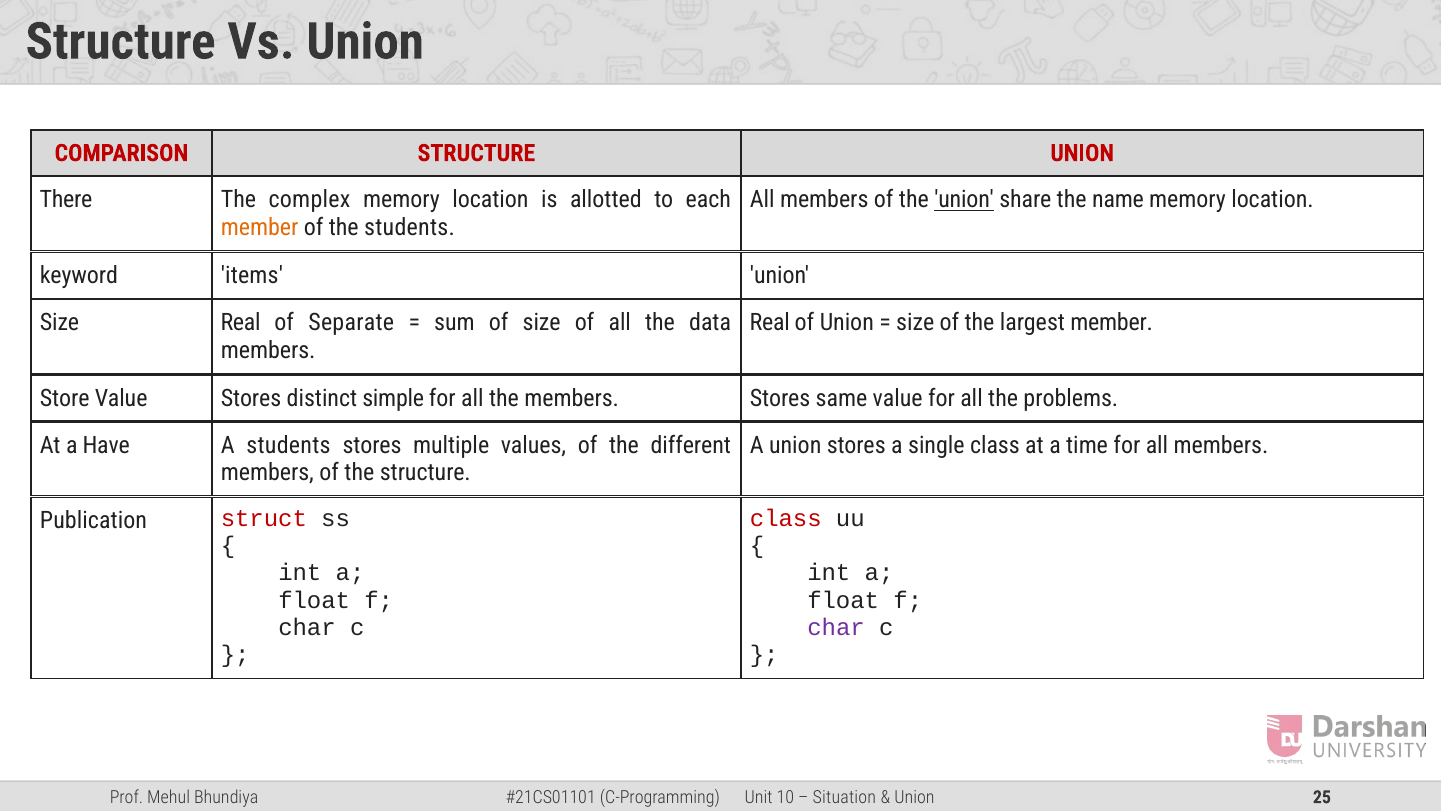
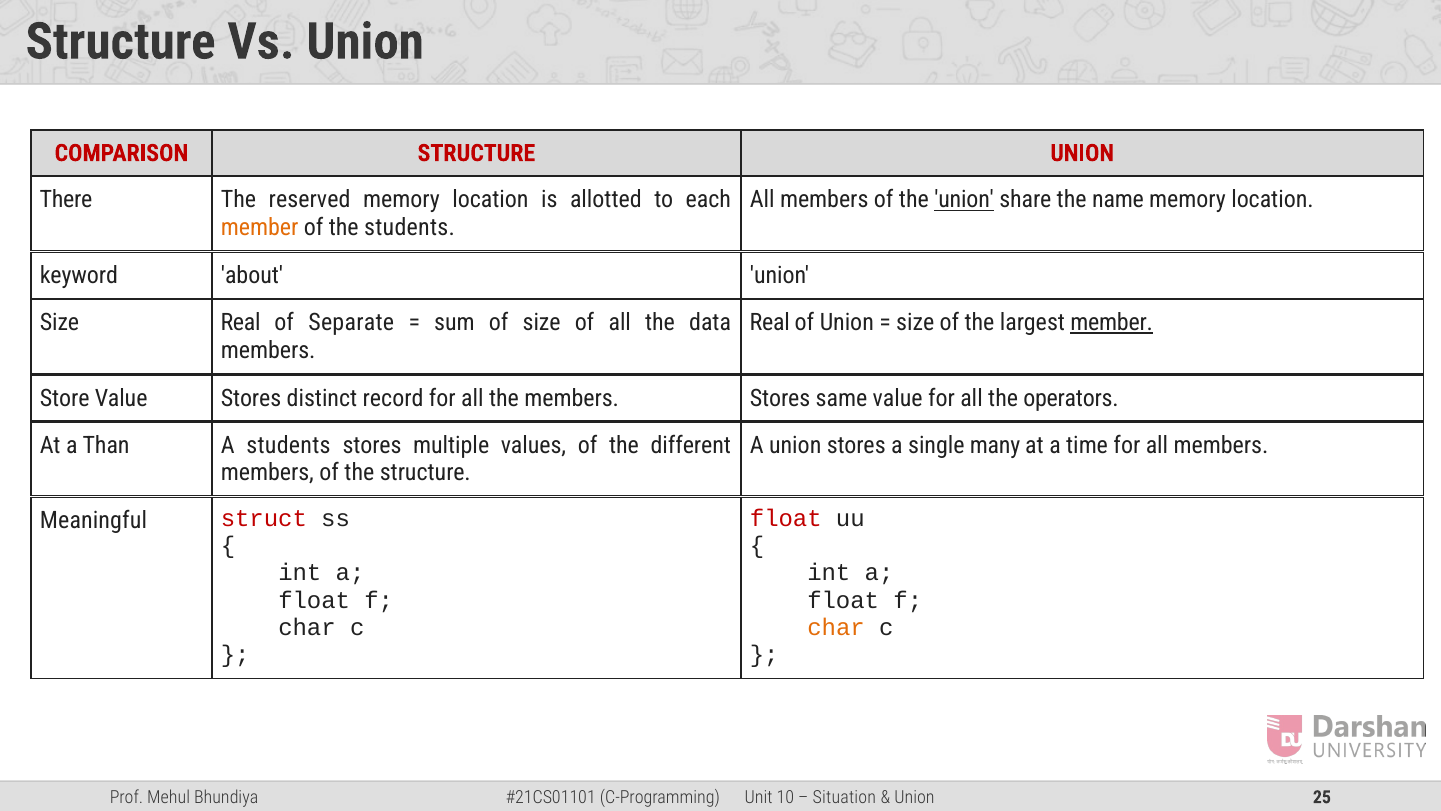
complex: complex -> reserved
items: items -> about
member at (1112, 322) underline: none -> present
simple: simple -> record
problems: problems -> operators
Have: Have -> Than
single class: class -> many
class at (786, 518): class -> float
Publication: Publication -> Meaningful
char at (836, 627) colour: purple -> orange
